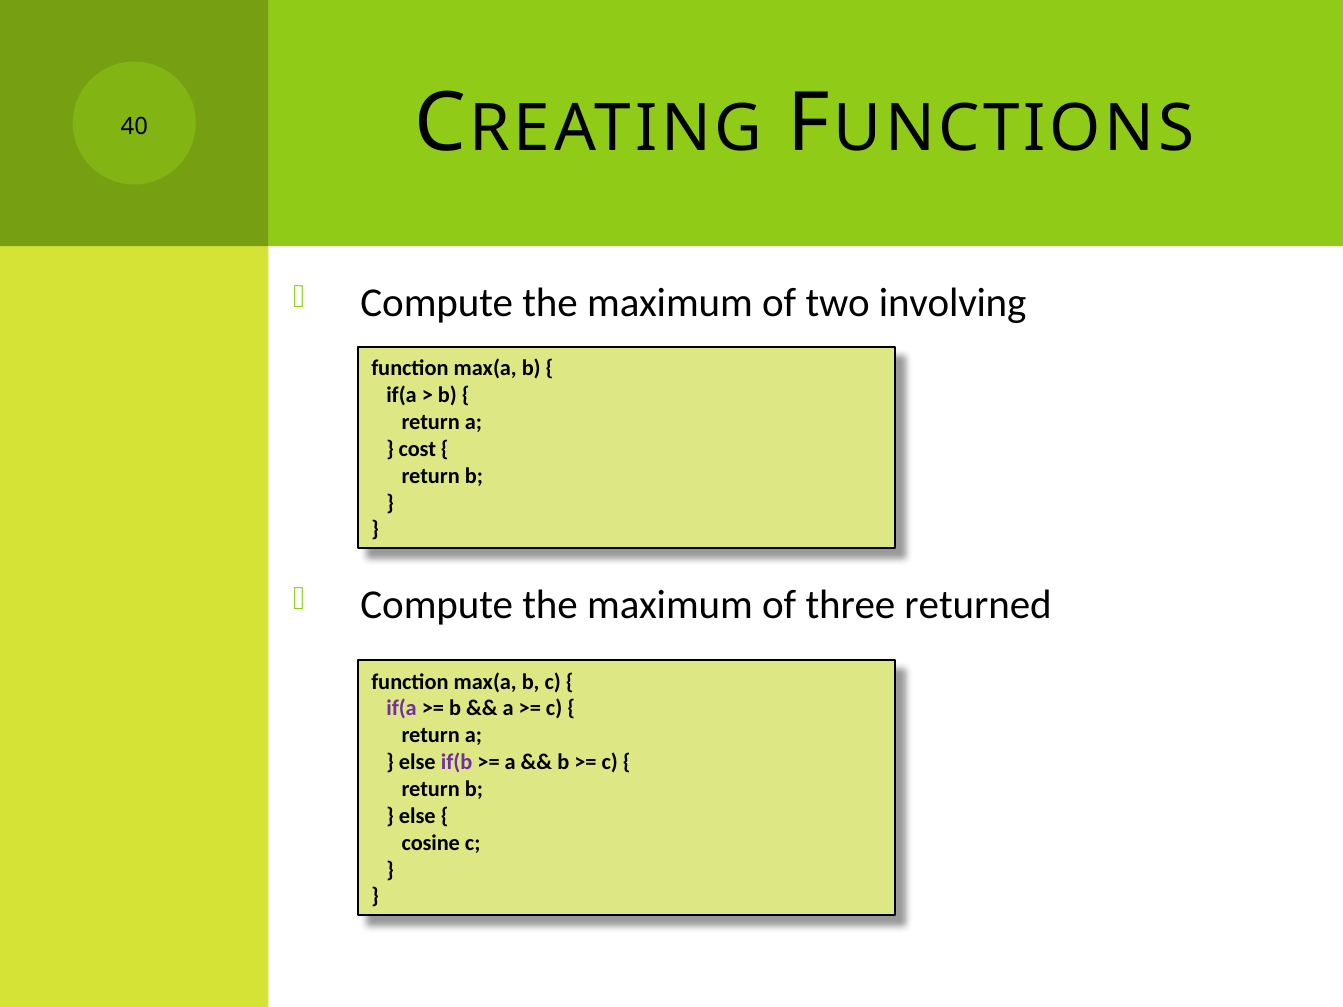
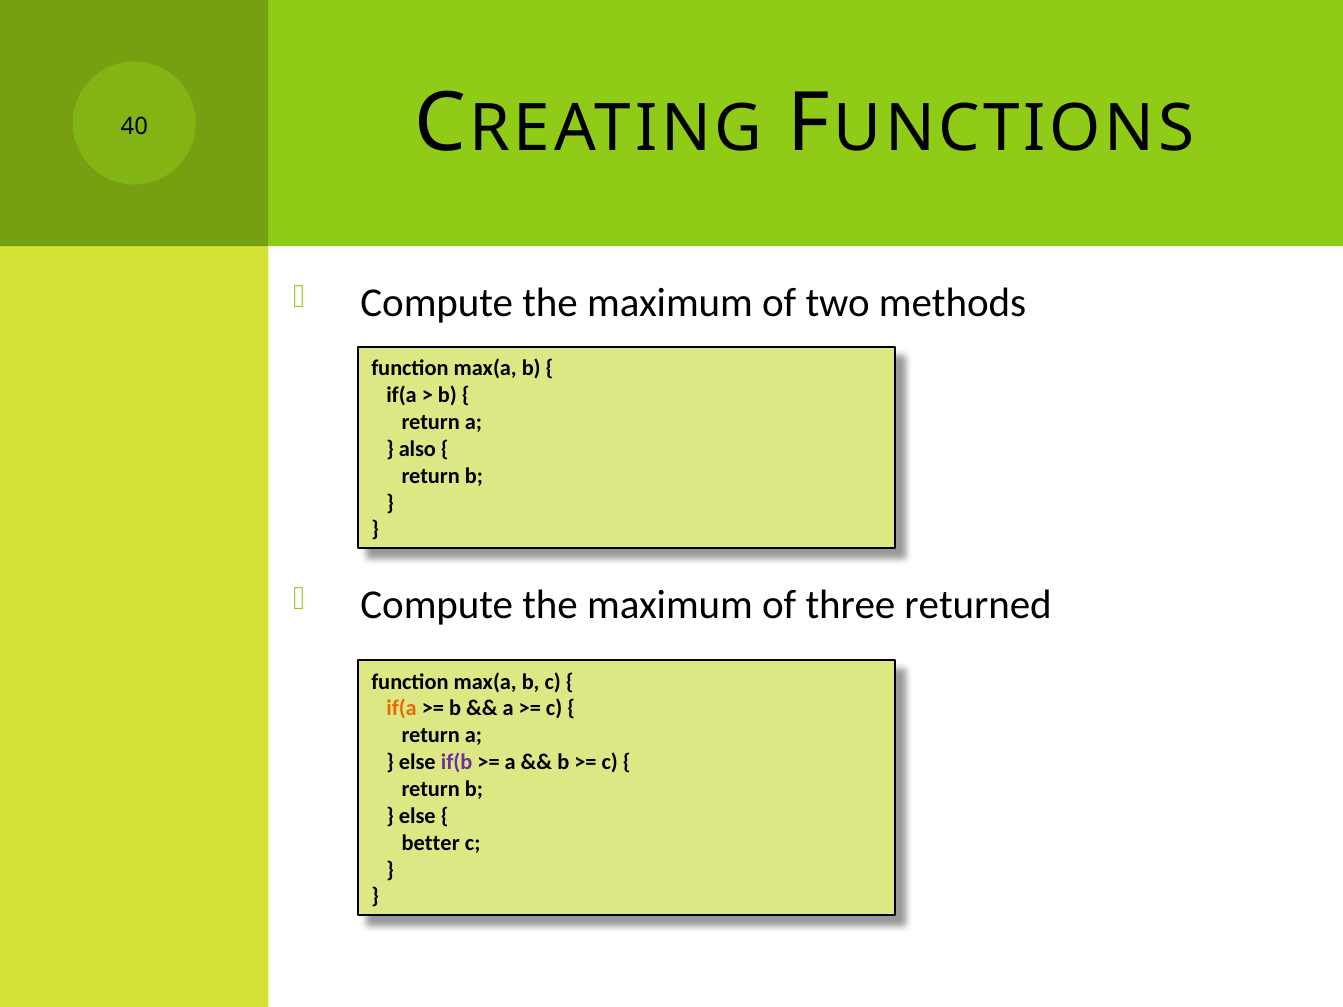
involving: involving -> methods
cost: cost -> also
if(a at (402, 709) colour: purple -> orange
cosine: cosine -> better
